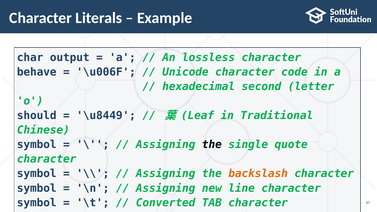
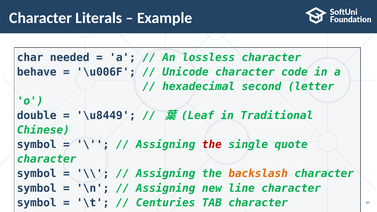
output: output -> needed
should: should -> double
the at (212, 145) colour: black -> red
Converted: Converted -> Centuries
